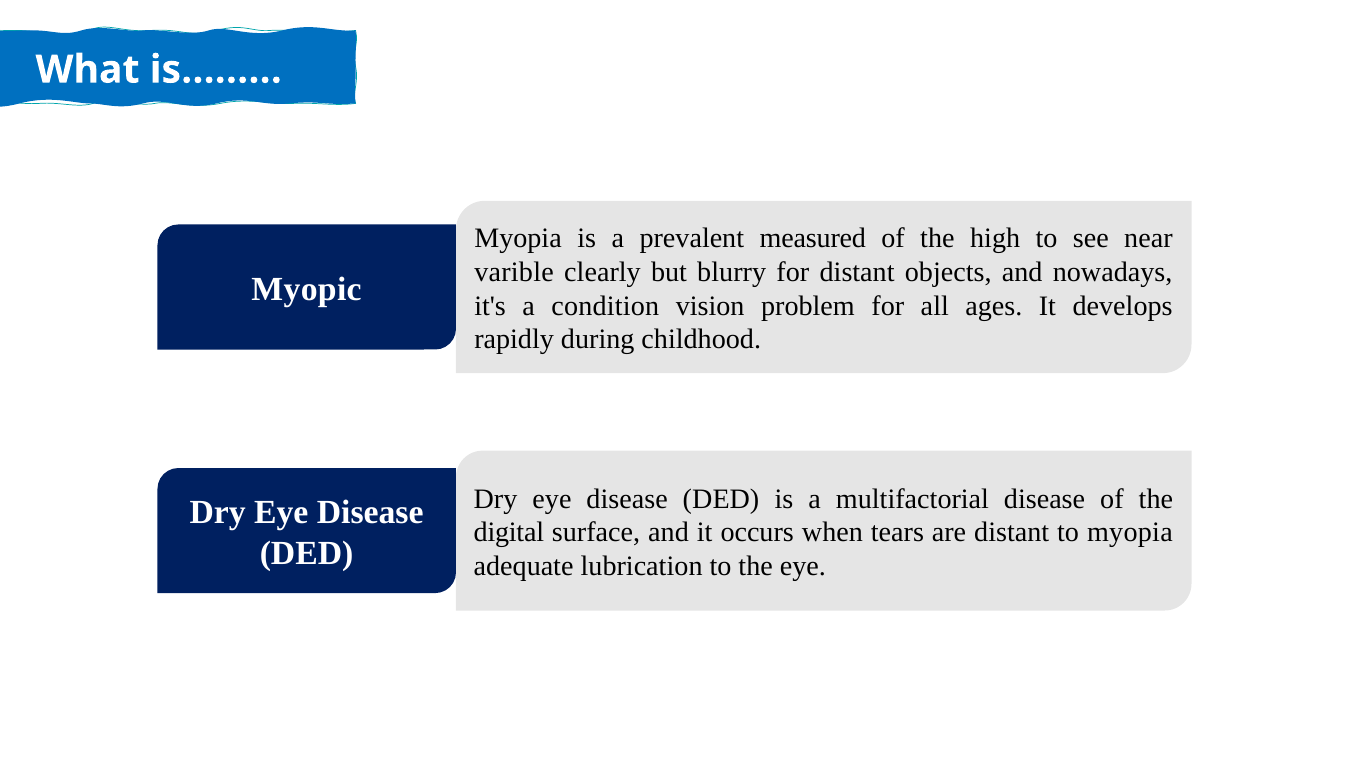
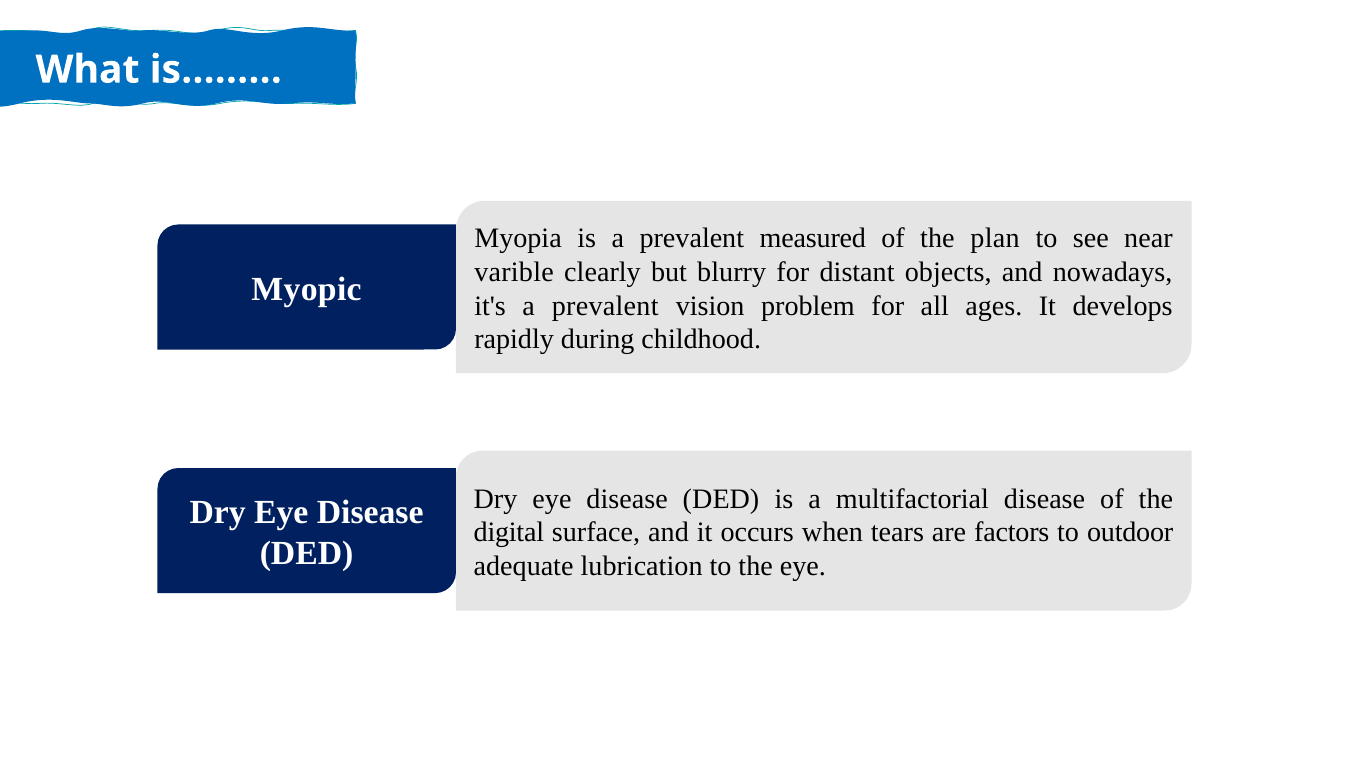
high: high -> plan
it's a condition: condition -> prevalent
are distant: distant -> factors
to myopia: myopia -> outdoor
